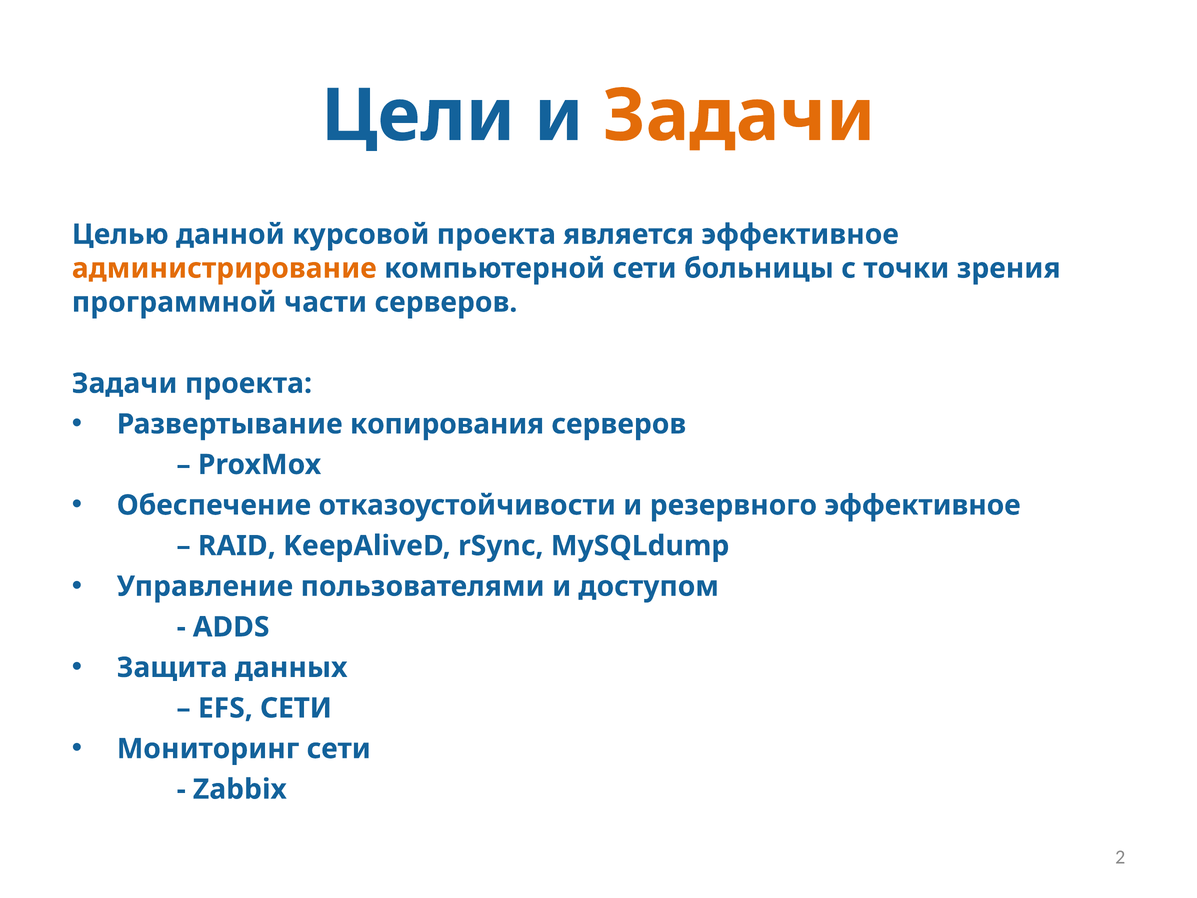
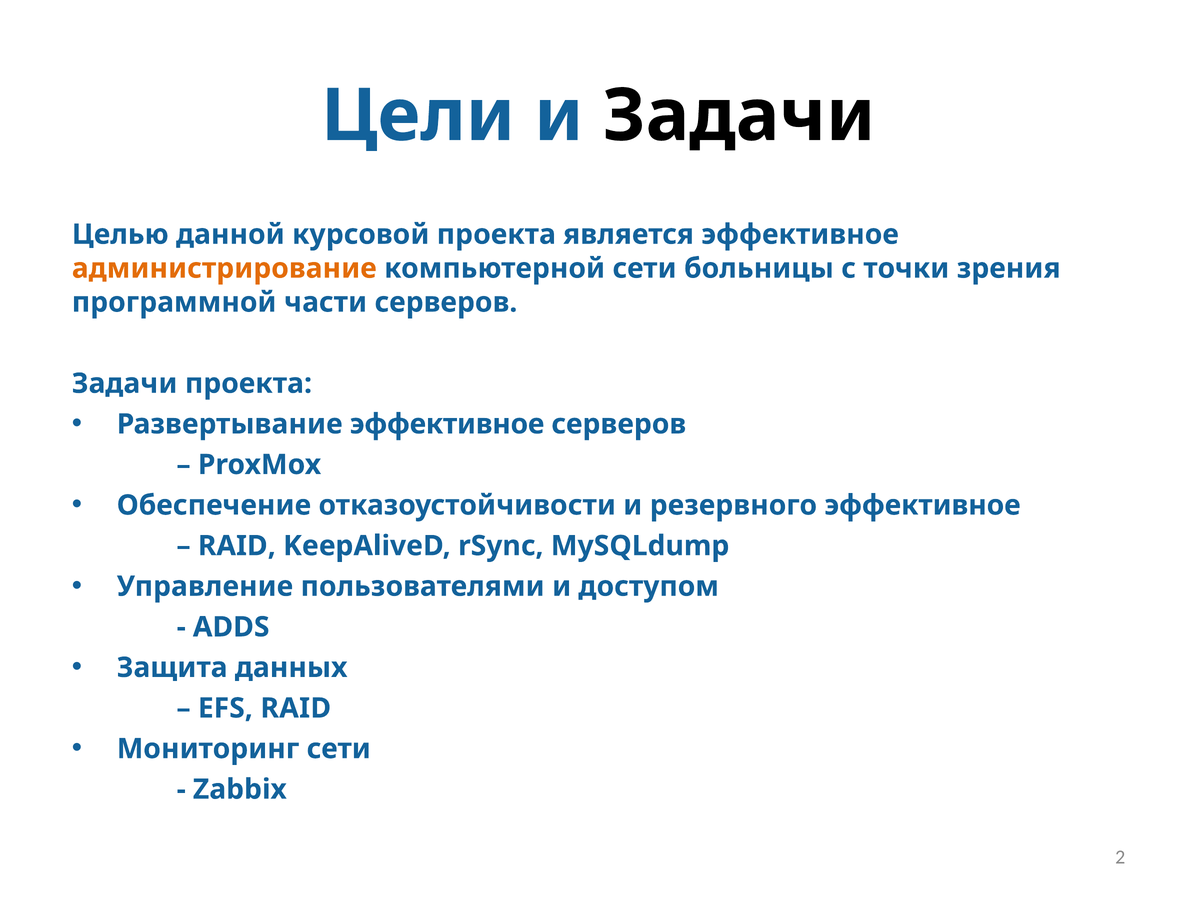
Задачи at (739, 116) colour: orange -> black
Развертывание копирования: копирования -> эффективное
EFS СЕТИ: СЕТИ -> RAID
